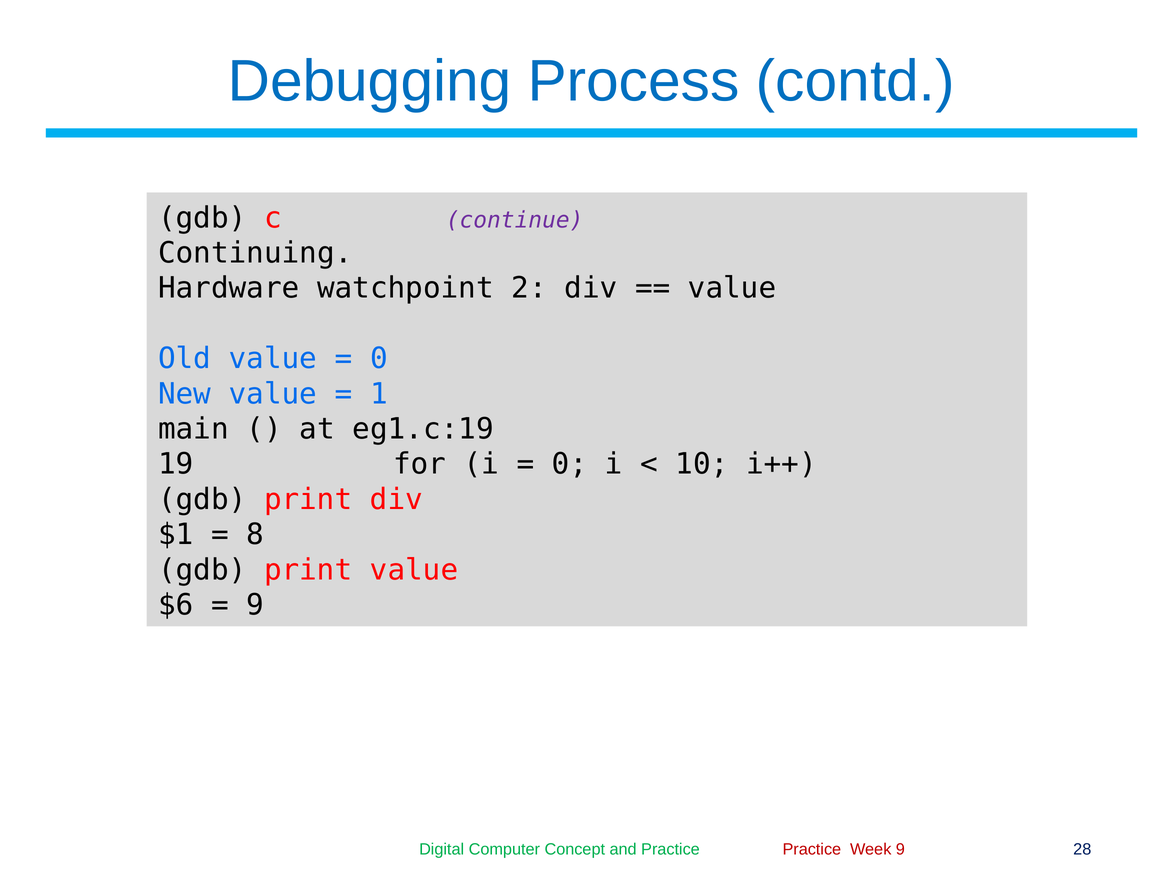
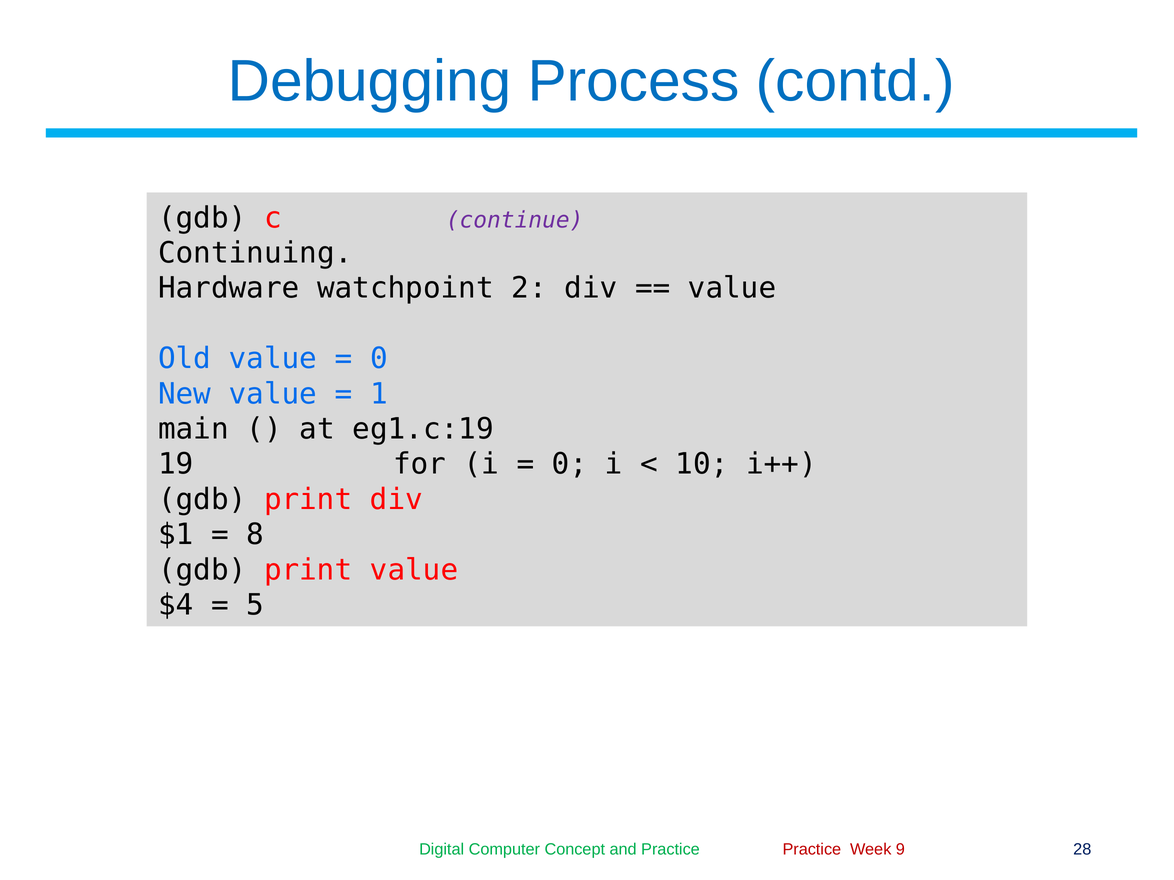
$6: $6 -> $4
9 at (255, 605): 9 -> 5
